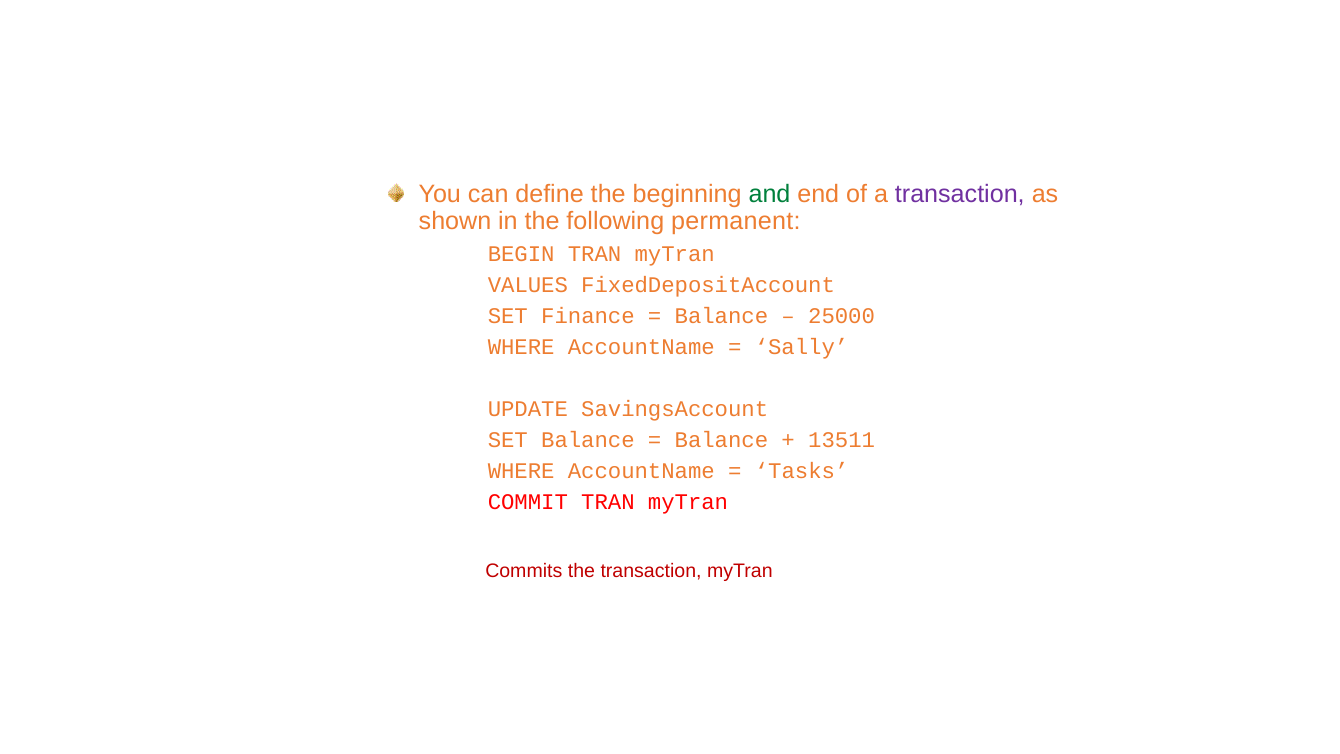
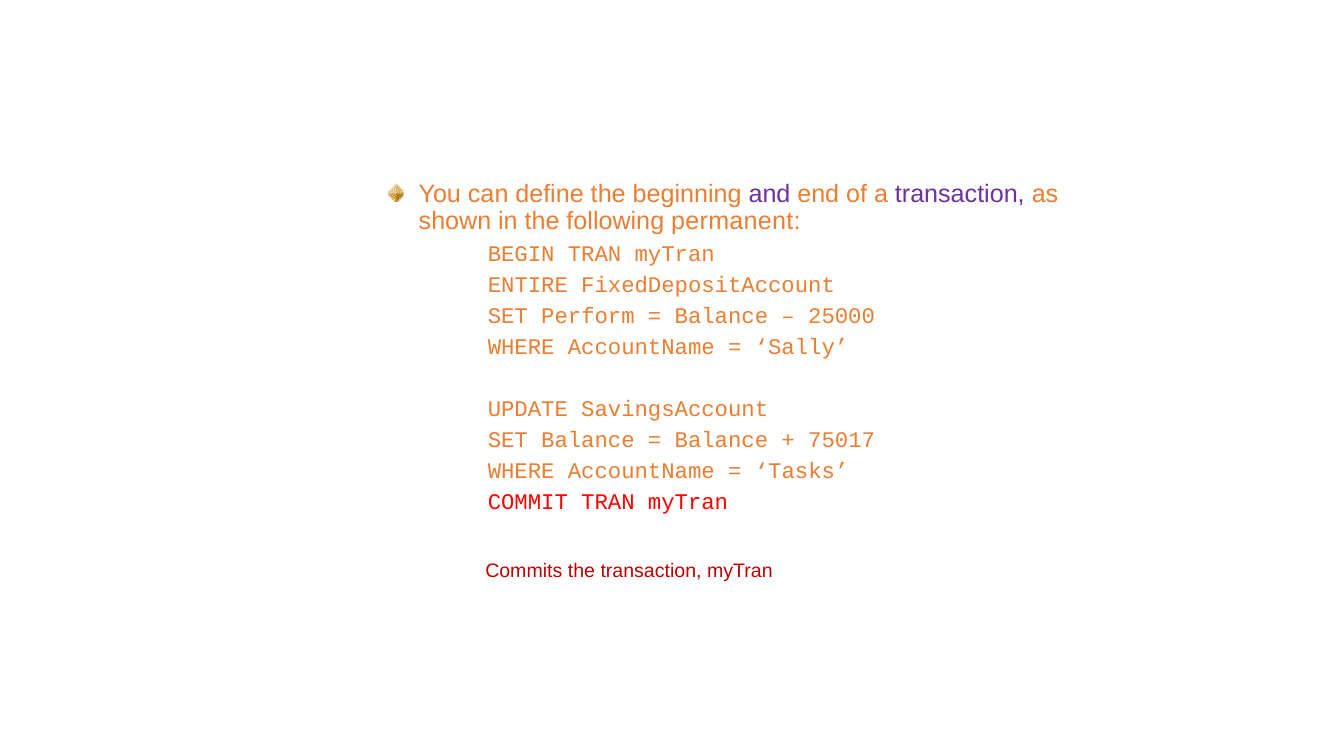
and colour: green -> purple
VALUES: VALUES -> ENTIRE
Finance: Finance -> Perform
13511: 13511 -> 75017
